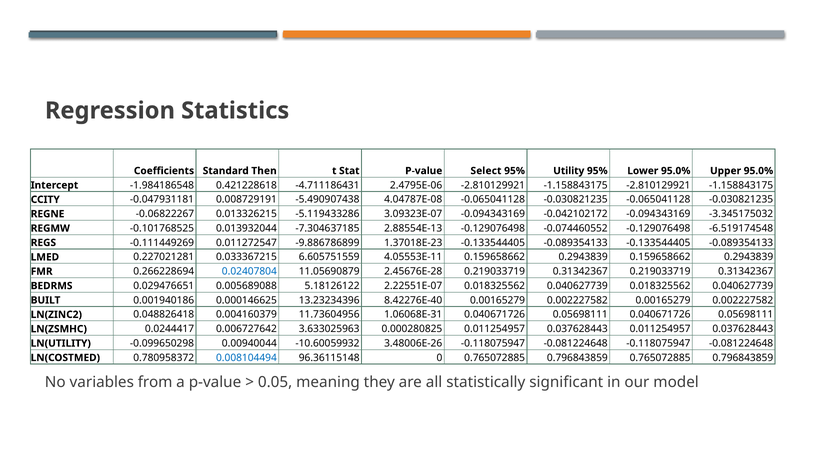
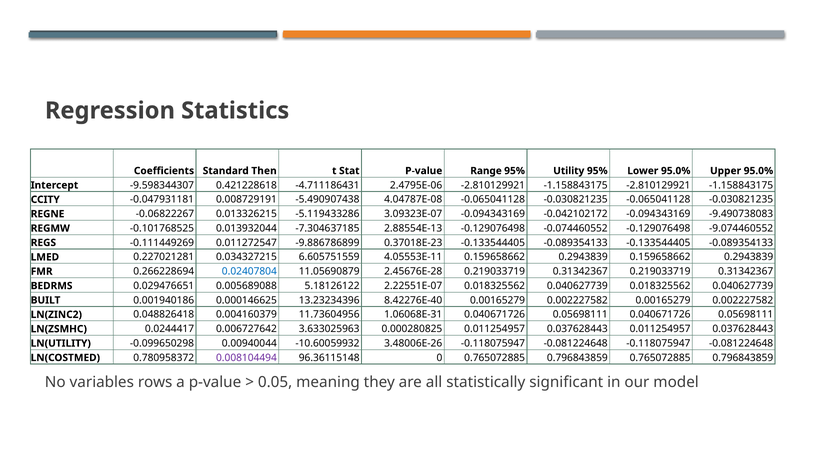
Select: Select -> Range
-1.984186548: -1.984186548 -> -9.598344307
-3.345175032: -3.345175032 -> -9.490738083
-6.519174548: -6.519174548 -> -9.074460552
1.37018E-23: 1.37018E-23 -> 0.37018E-23
0.033367215: 0.033367215 -> 0.034327215
0.008104494 colour: blue -> purple
from: from -> rows
